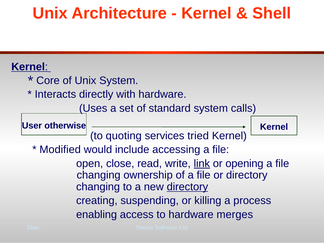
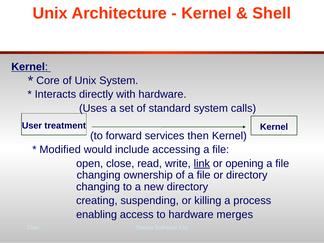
otherwise: otherwise -> treatment
quoting: quoting -> forward
tried: tried -> then
directory at (187, 187) underline: present -> none
